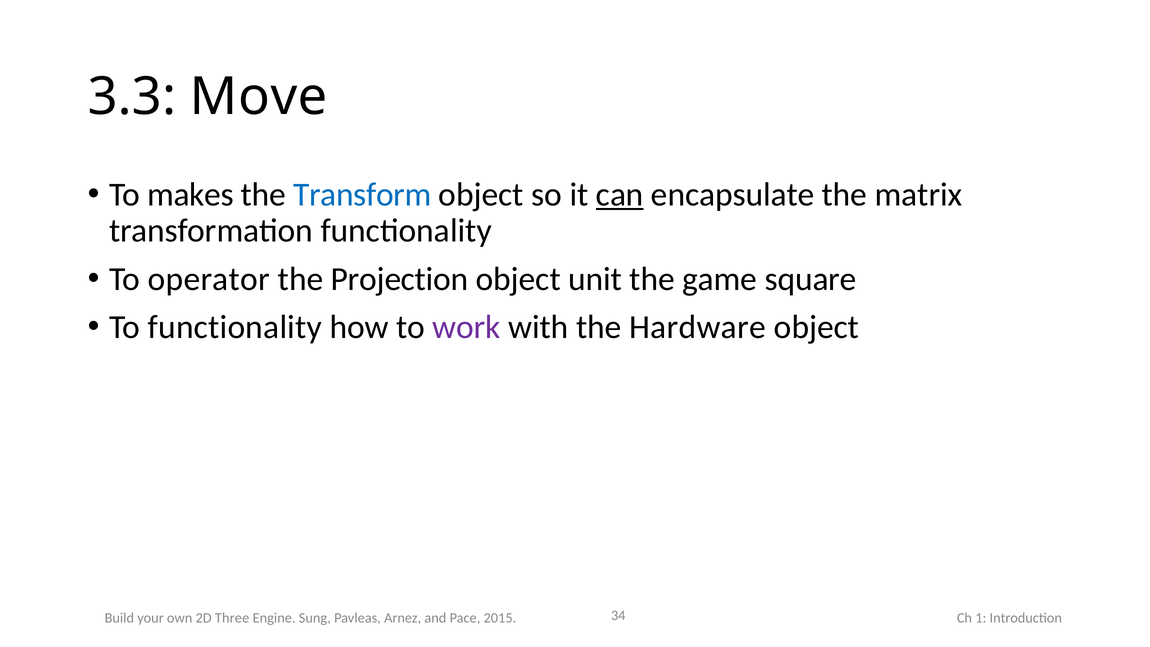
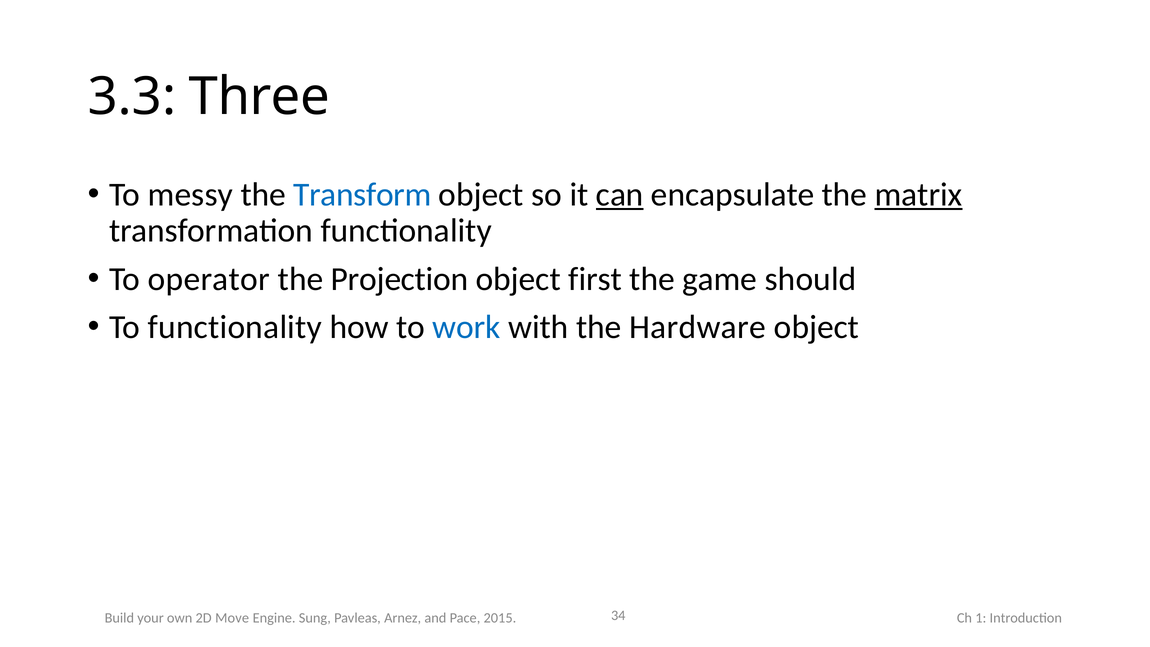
Move: Move -> Three
makes: makes -> messy
matrix underline: none -> present
unit: unit -> first
square: square -> should
work colour: purple -> blue
Three: Three -> Move
